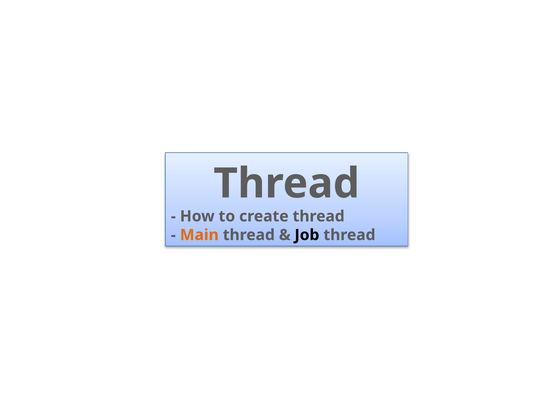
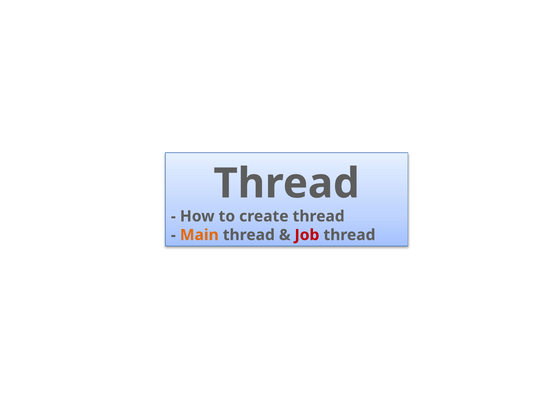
Job colour: black -> red
